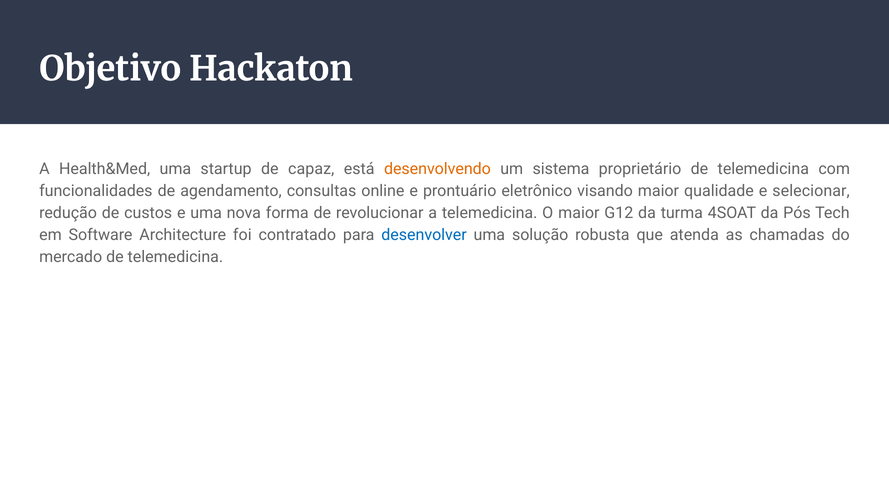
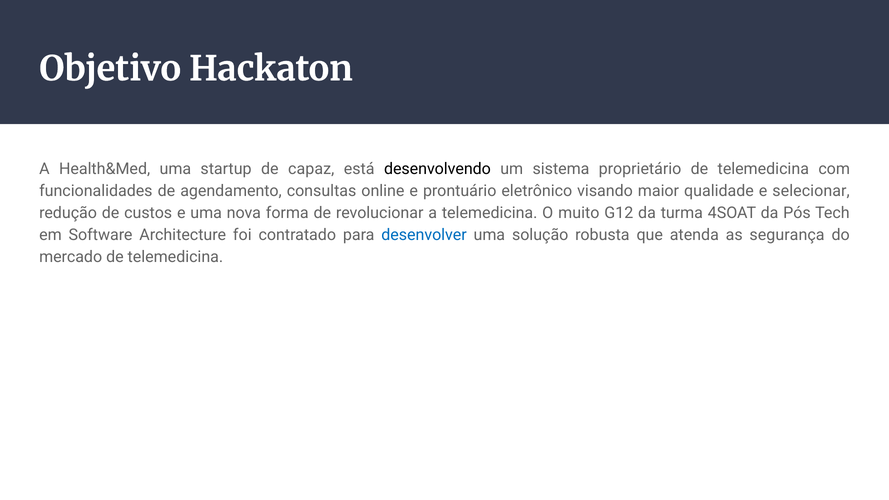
desenvolvendo colour: orange -> black
O maior: maior -> muito
chamadas: chamadas -> segurança
